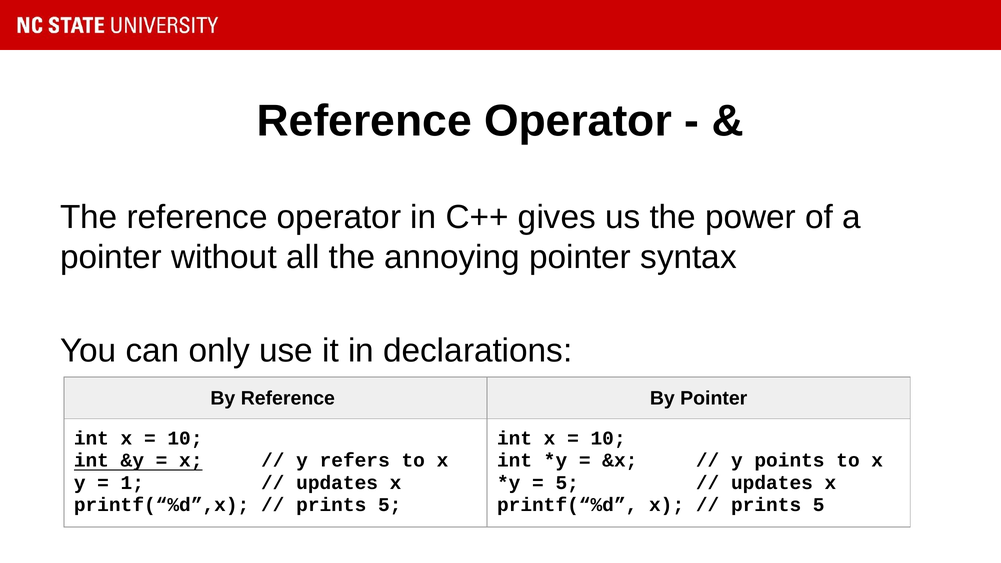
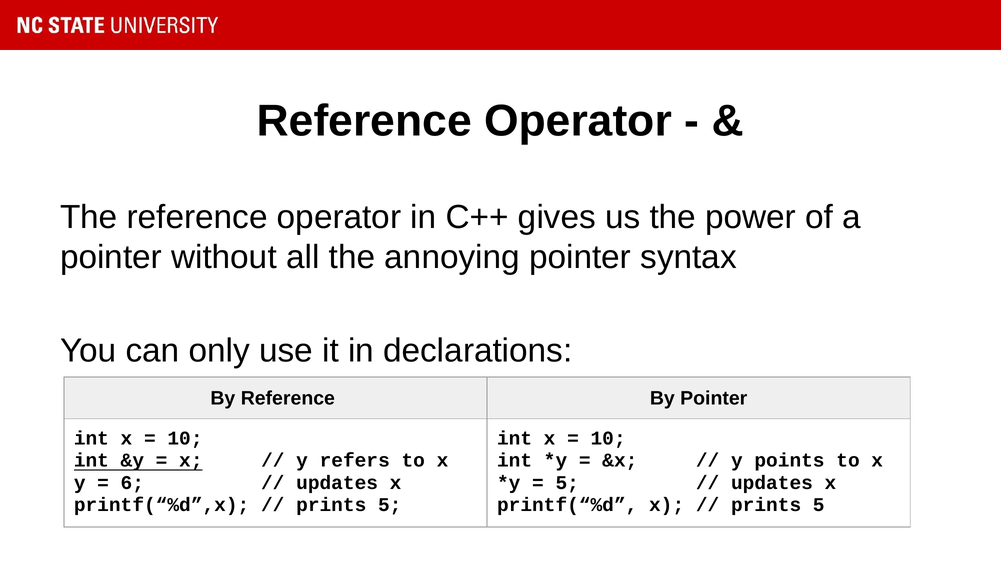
1: 1 -> 6
